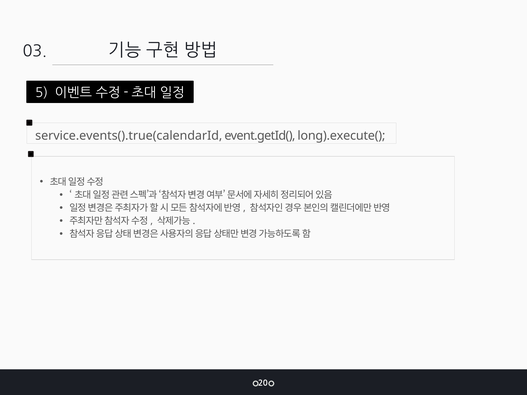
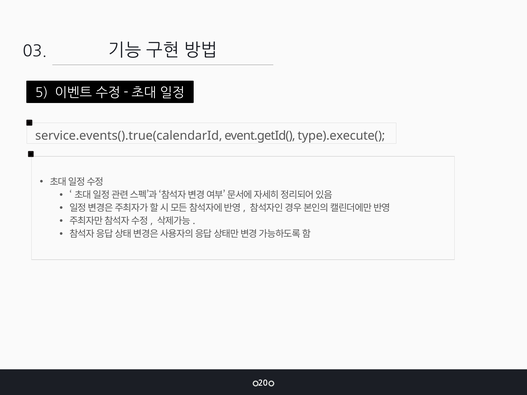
long).execute(: long).execute( -> type).execute(
